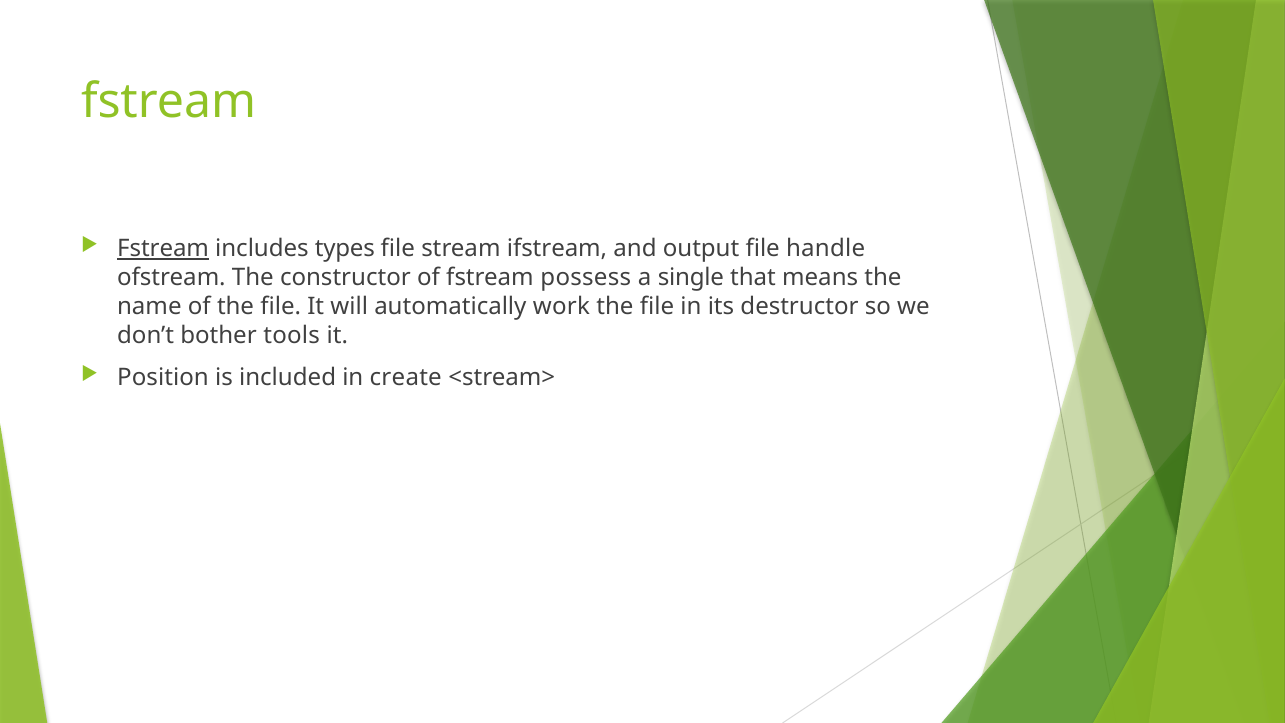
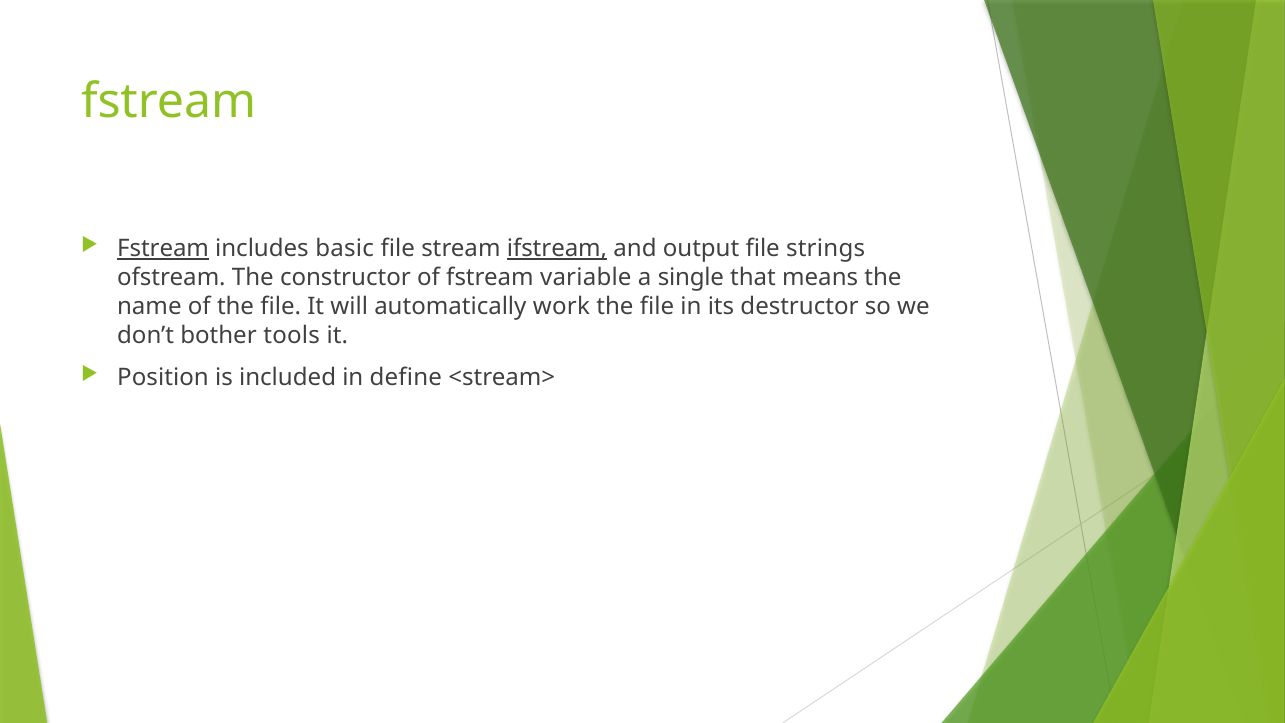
types: types -> basic
ifstream underline: none -> present
handle: handle -> strings
possess: possess -> variable
create: create -> define
